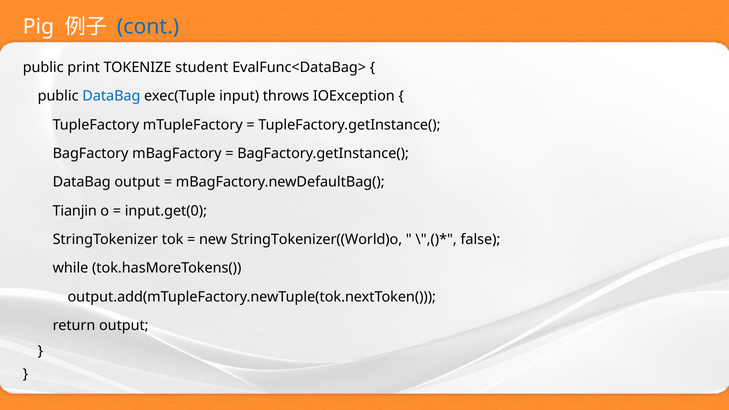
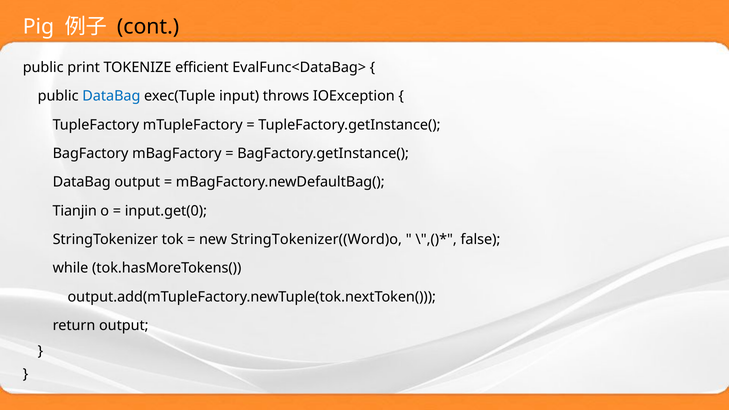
cont colour: blue -> black
student: student -> efficient
StringTokenizer((World)o: StringTokenizer((World)o -> StringTokenizer((Word)o
